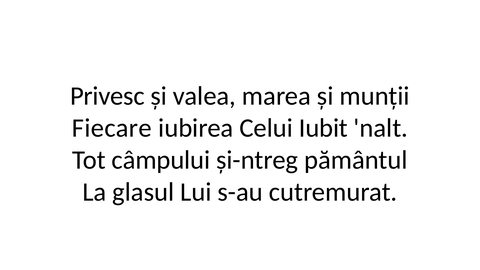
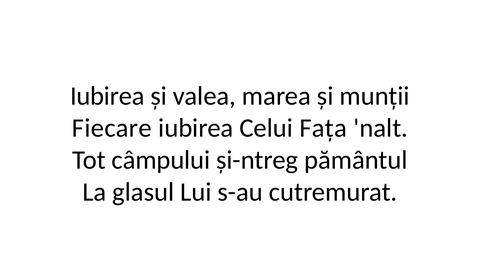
Privesc at (107, 96): Privesc -> Iubirea
Iubit: Iubit -> Fața
